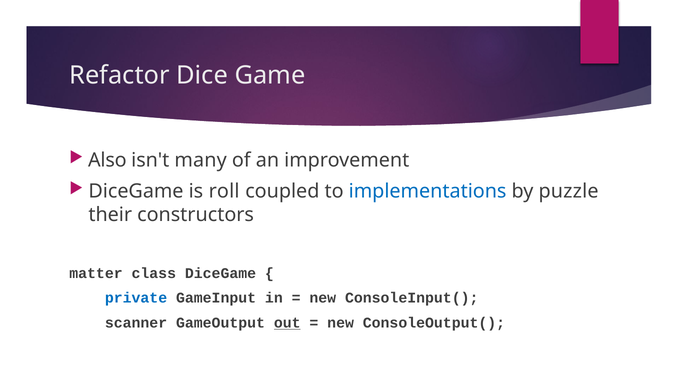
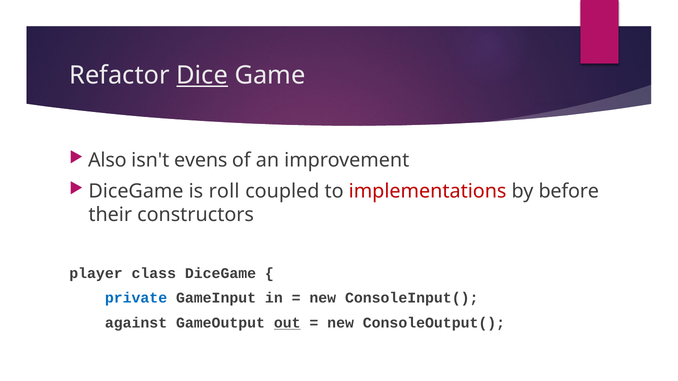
Dice underline: none -> present
many: many -> evens
implementations colour: blue -> red
puzzle: puzzle -> before
matter: matter -> player
scanner: scanner -> against
